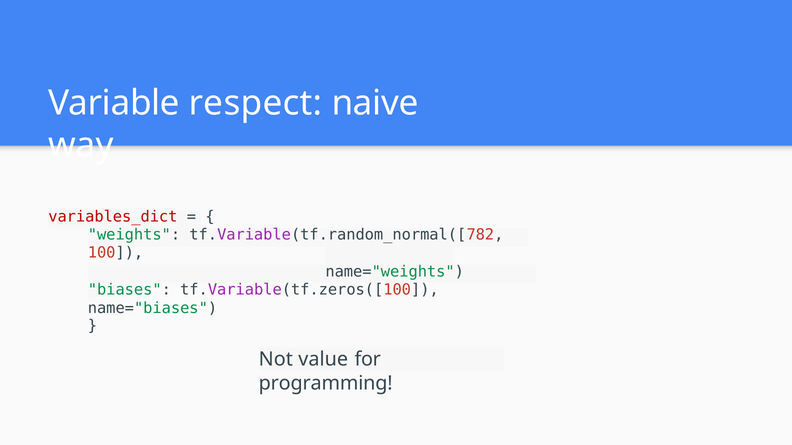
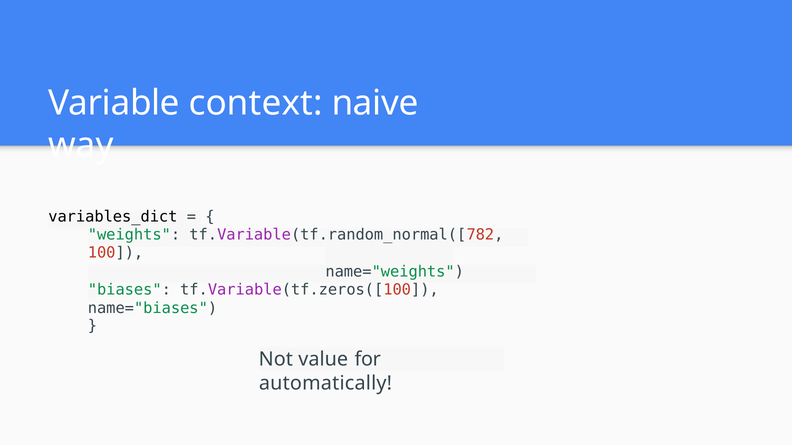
respect: respect -> context
variables_dict colour: red -> black
programming: programming -> automatically
